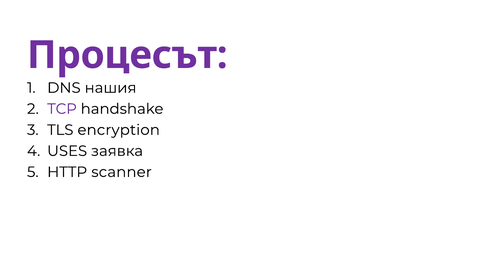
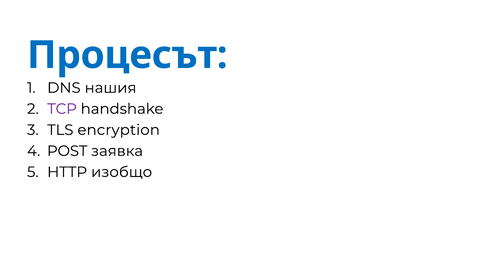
Процесът colour: purple -> blue
USES: USES -> POST
scanner: scanner -> изобщо
